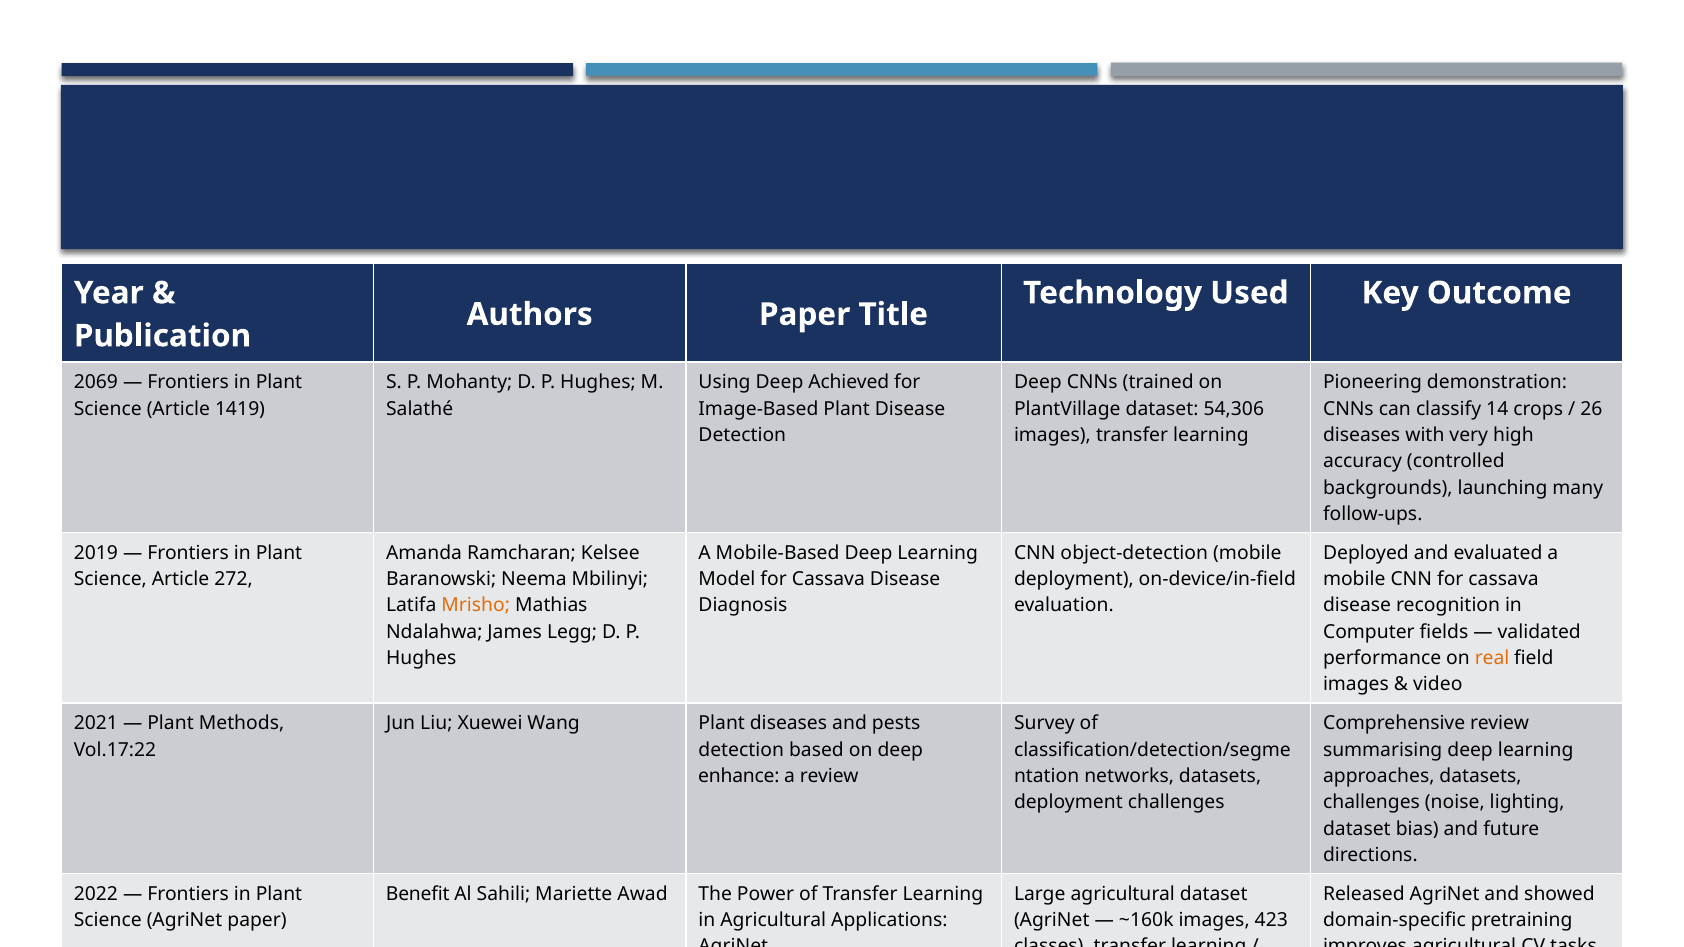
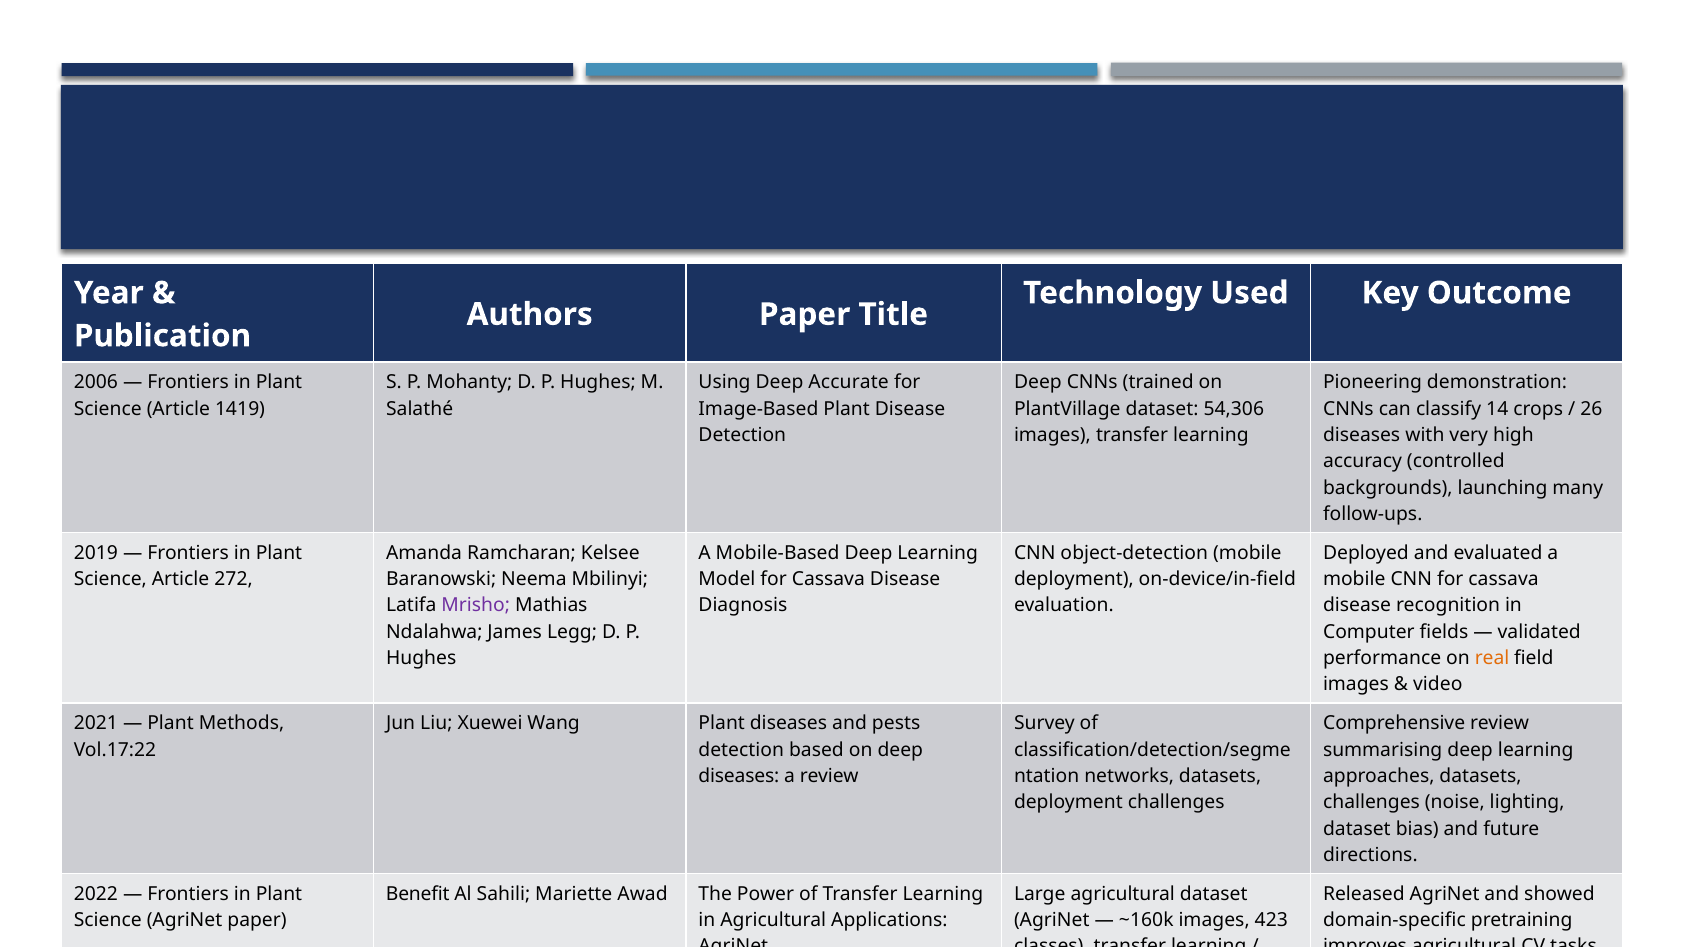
2069: 2069 -> 2006
Deep Achieved: Achieved -> Accurate
Mrisho colour: orange -> purple
enhance at (739, 776): enhance -> diseases
